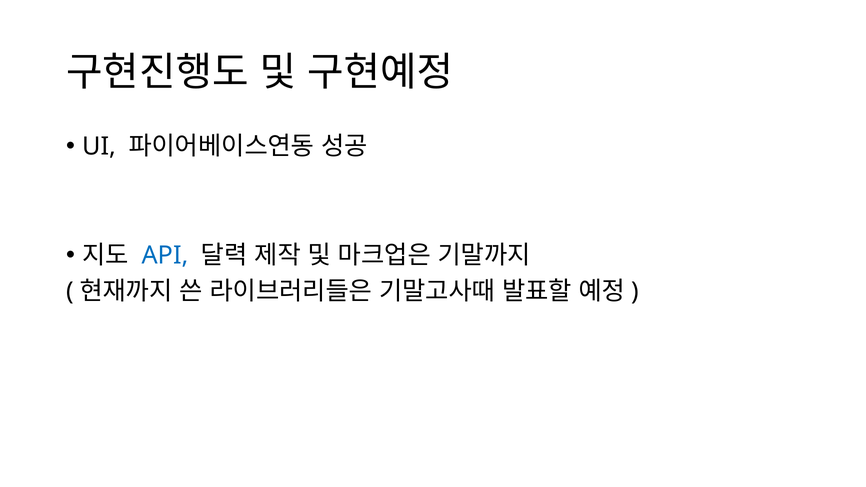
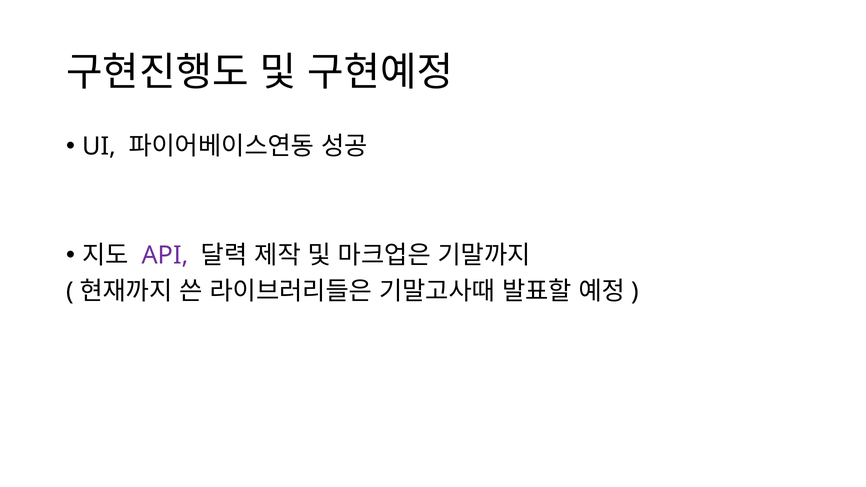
API colour: blue -> purple
